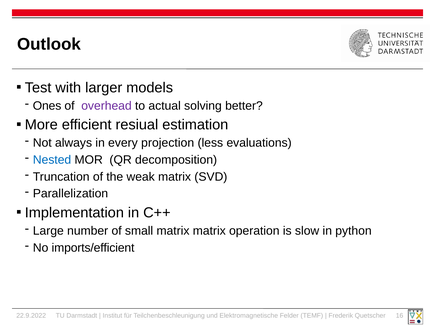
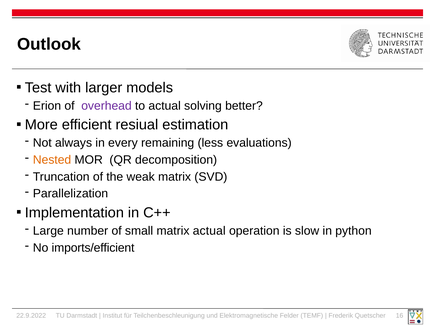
Ones: Ones -> Erion
projection: projection -> remaining
Nested colour: blue -> orange
matrix matrix: matrix -> actual
